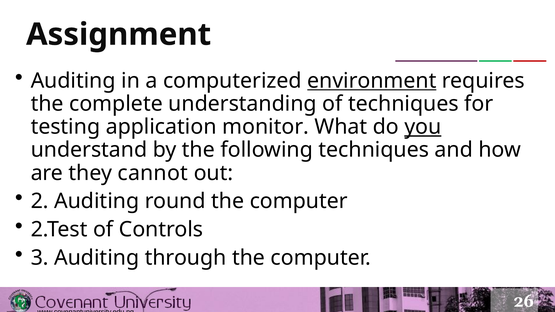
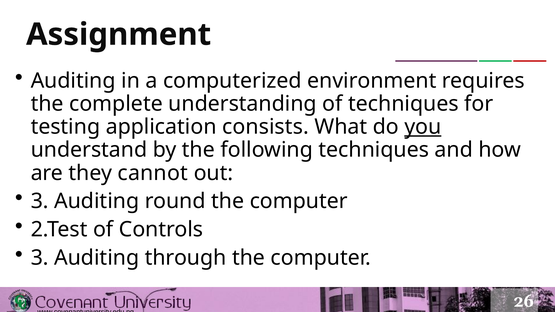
environment underline: present -> none
monitor: monitor -> consists
2 at (40, 201): 2 -> 3
